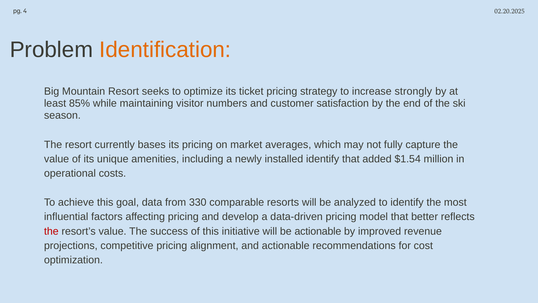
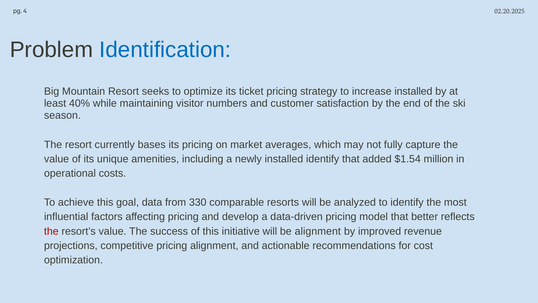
Identification colour: orange -> blue
increase strongly: strongly -> installed
85%: 85% -> 40%
be actionable: actionable -> alignment
